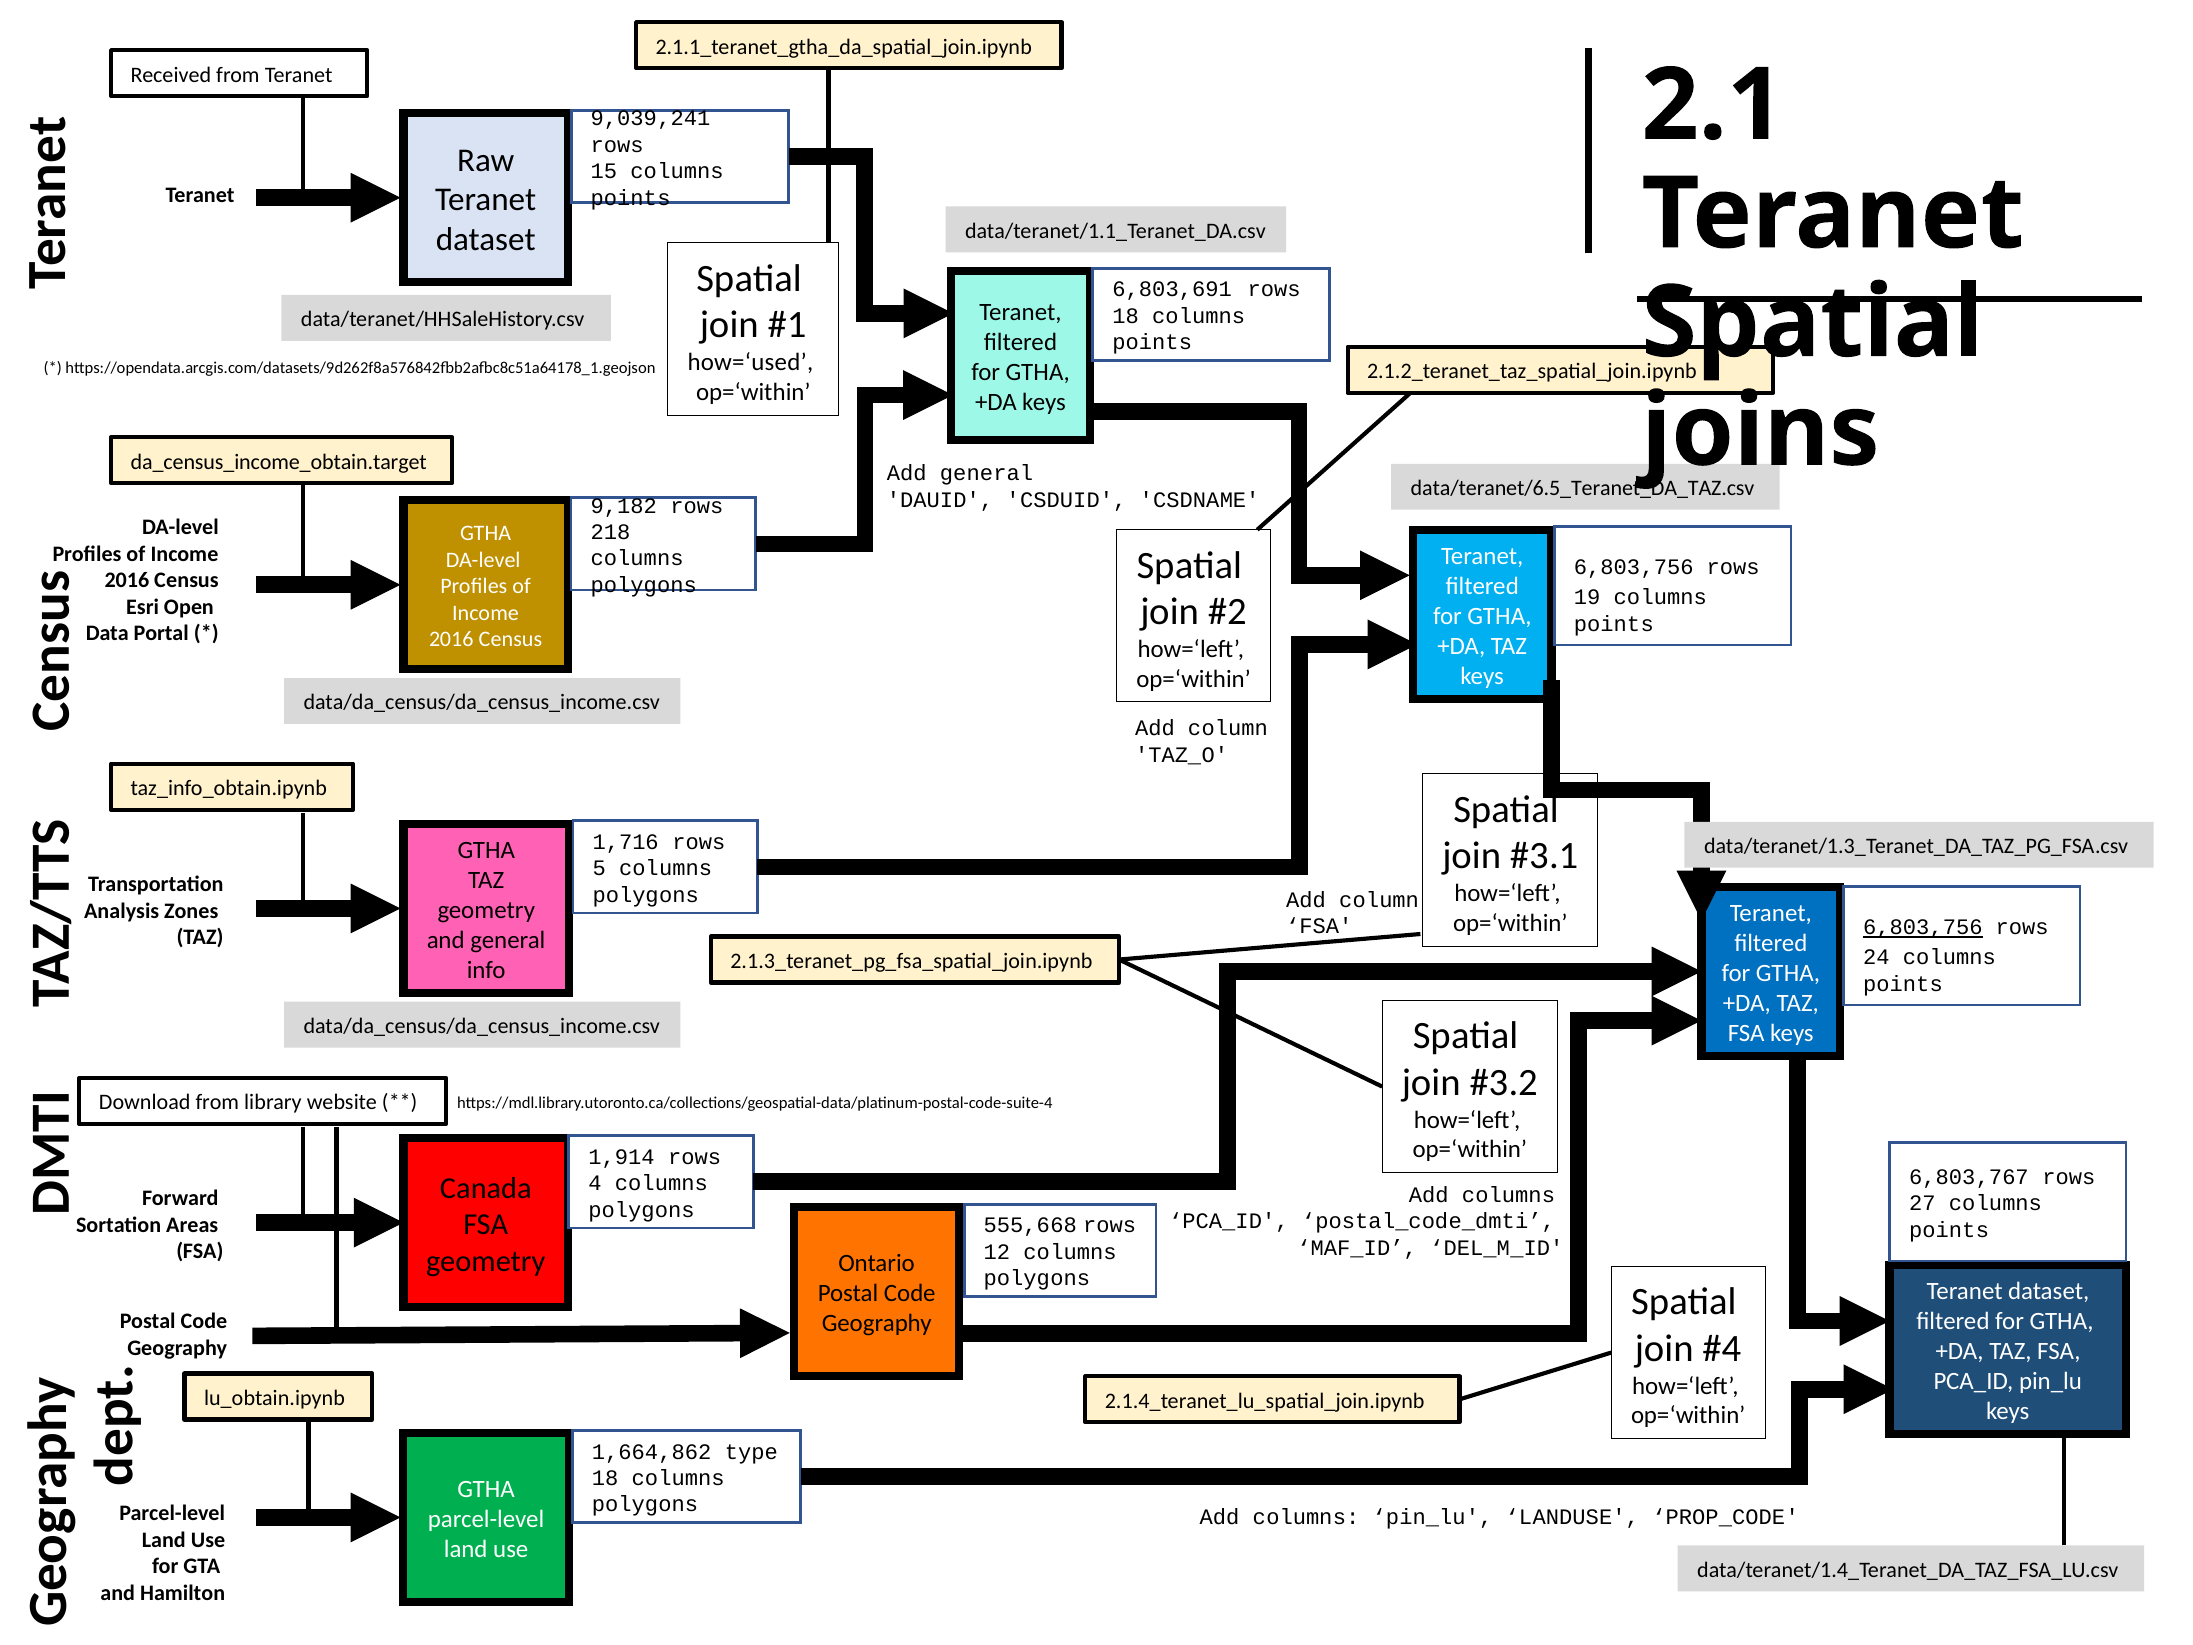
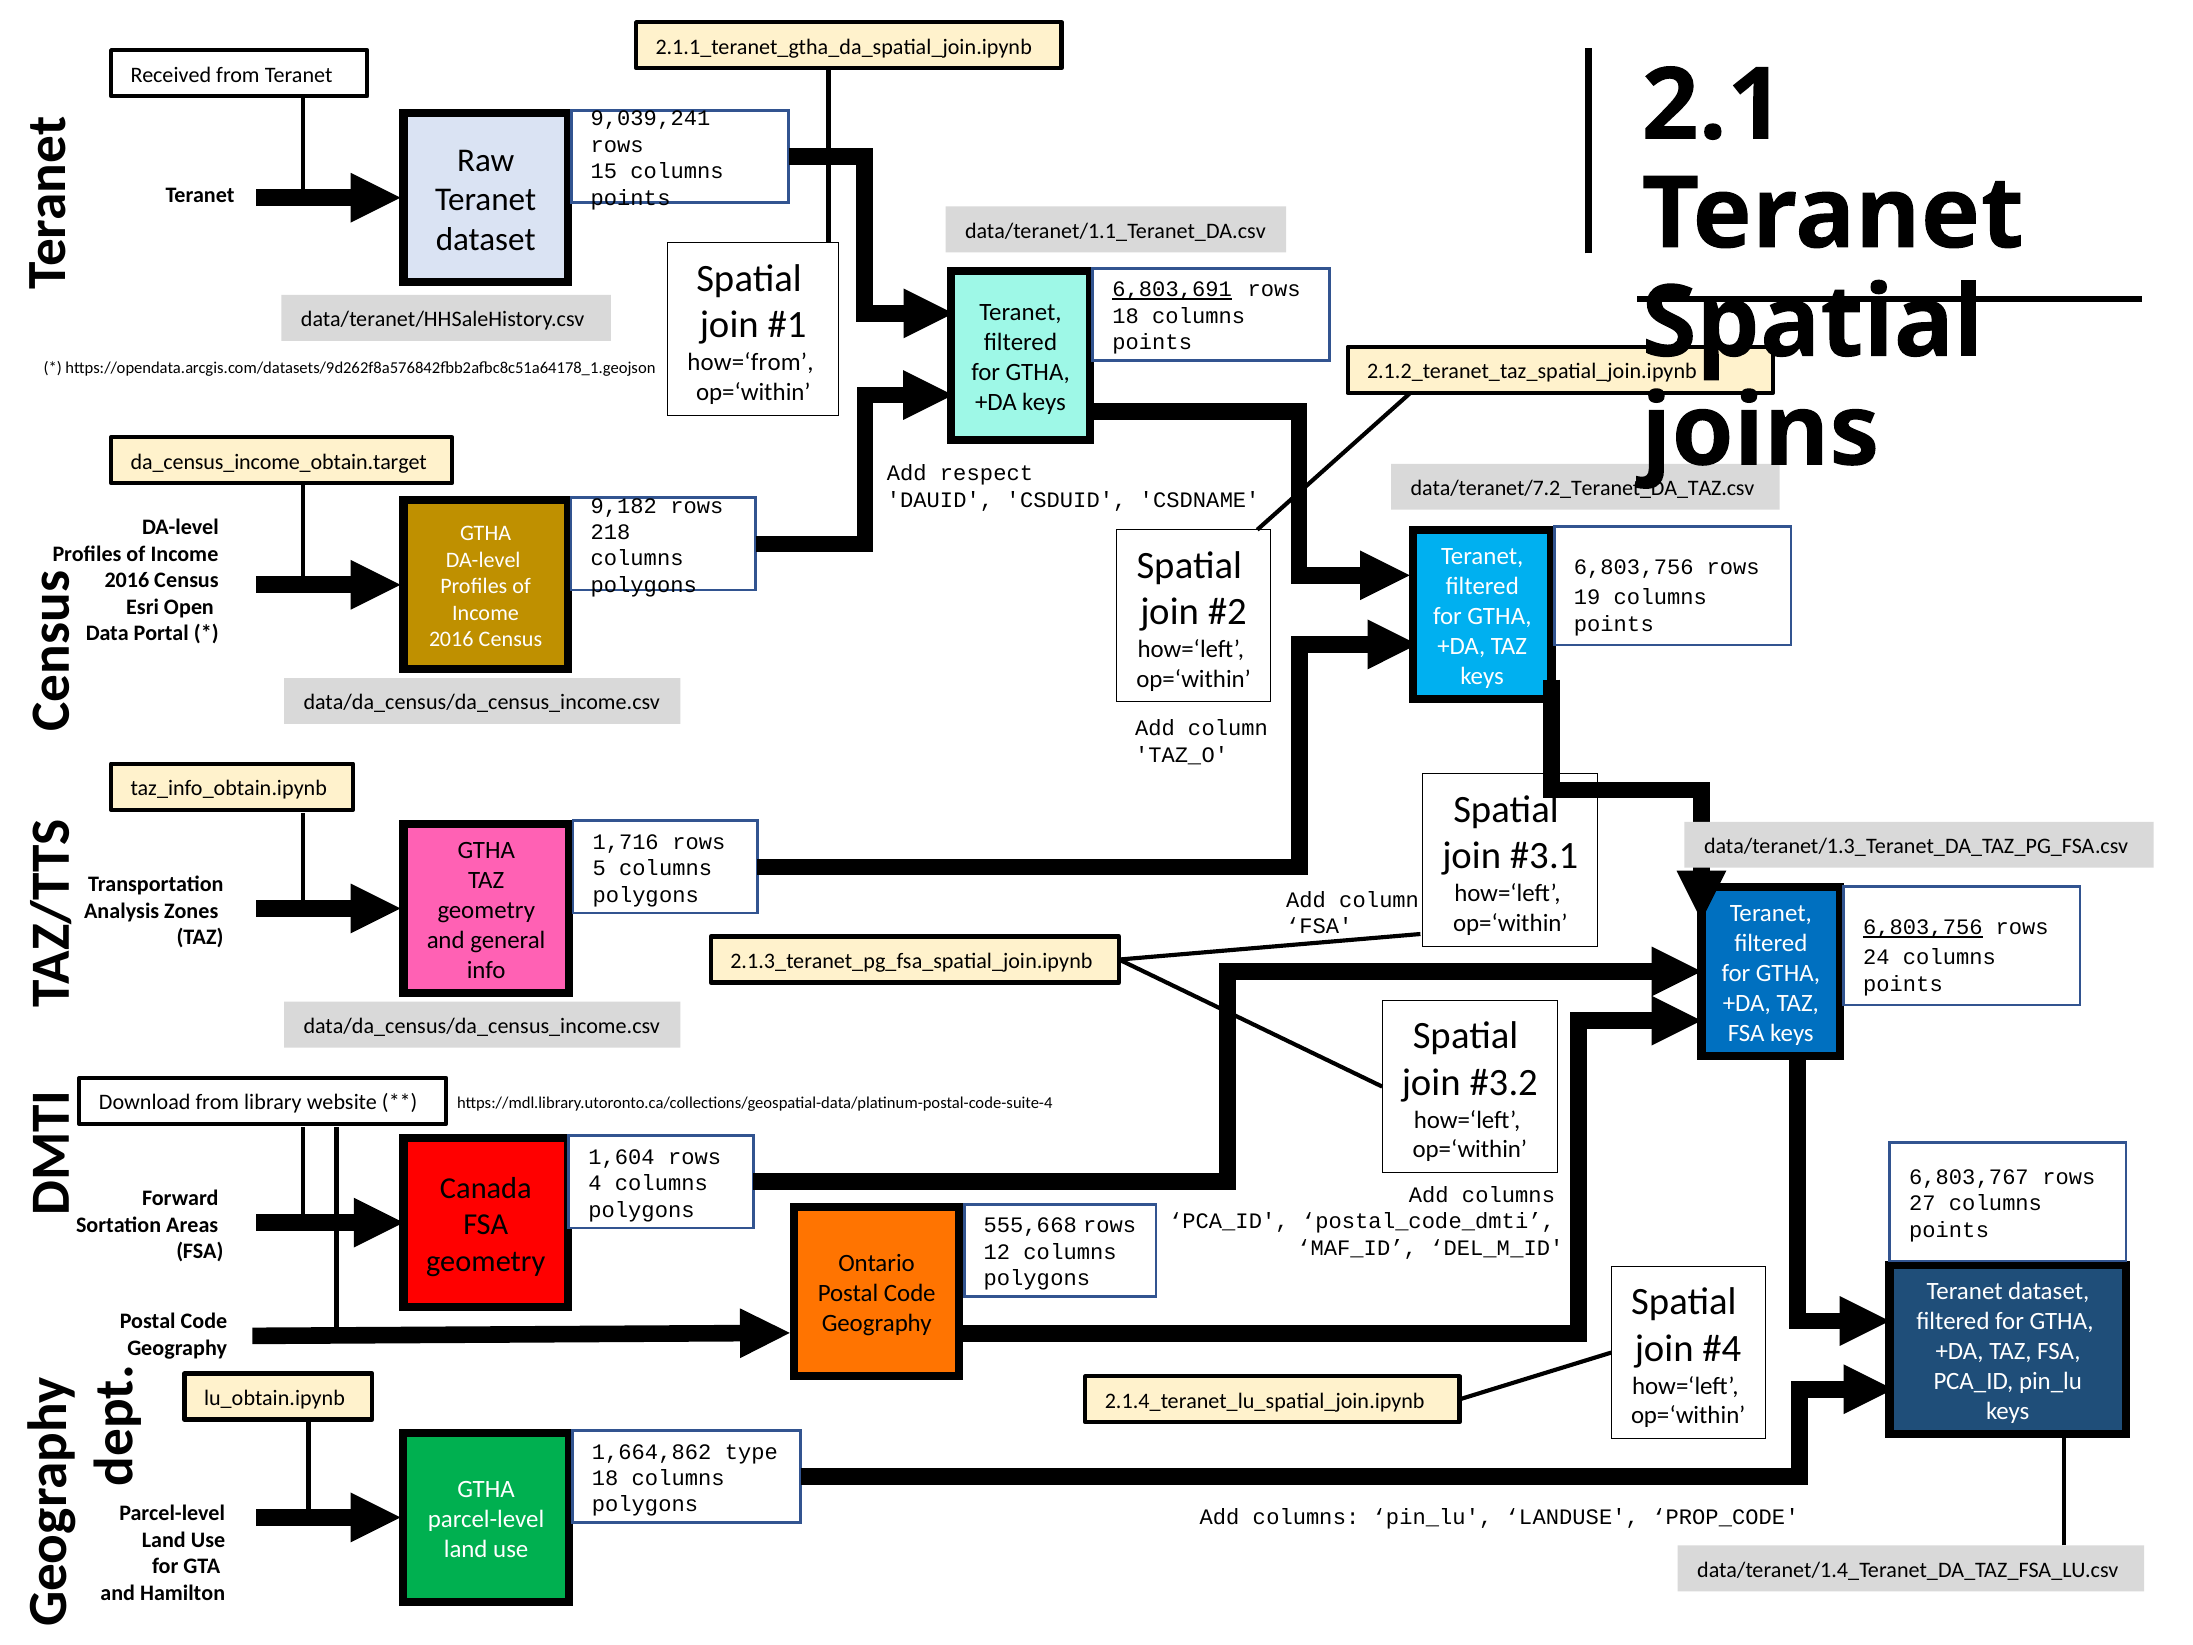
6,803,691 underline: none -> present
how=‘used: how=‘used -> how=‘from
Add general: general -> respect
data/teranet/6.5_Teranet_DA_TAZ.csv: data/teranet/6.5_Teranet_DA_TAZ.csv -> data/teranet/7.2_Teranet_DA_TAZ.csv
1,914: 1,914 -> 1,604
